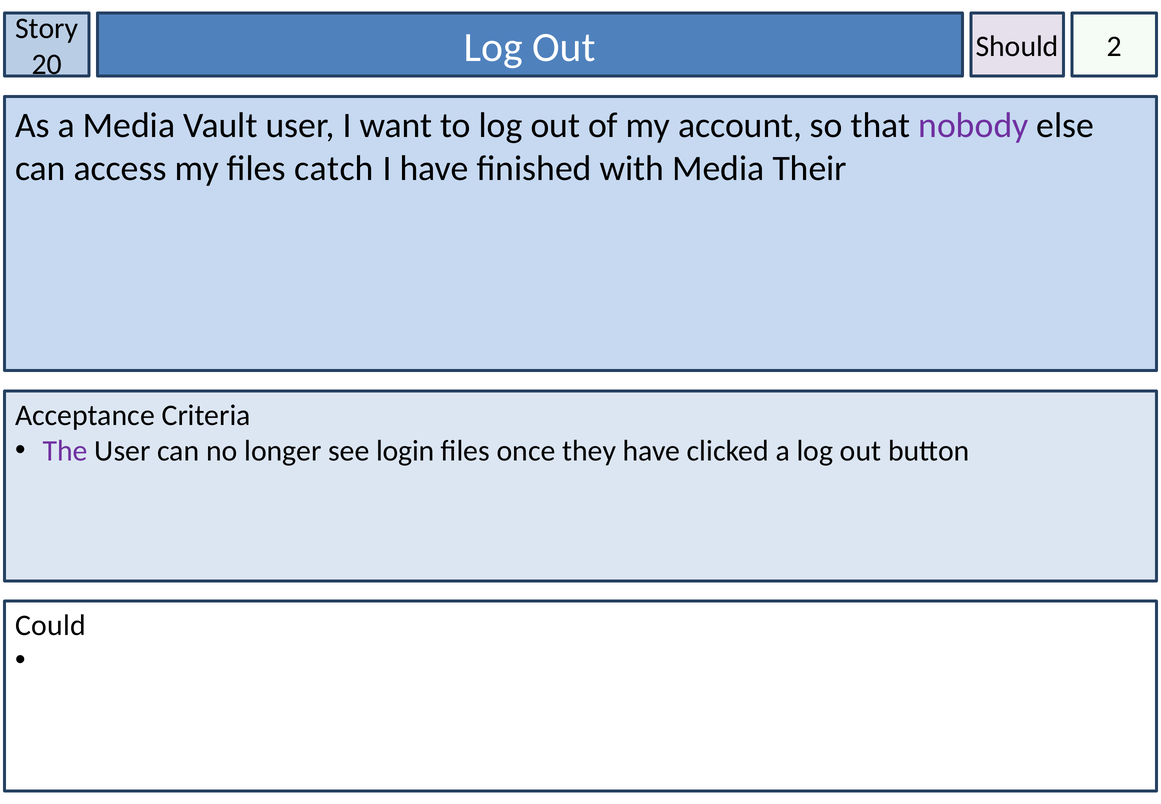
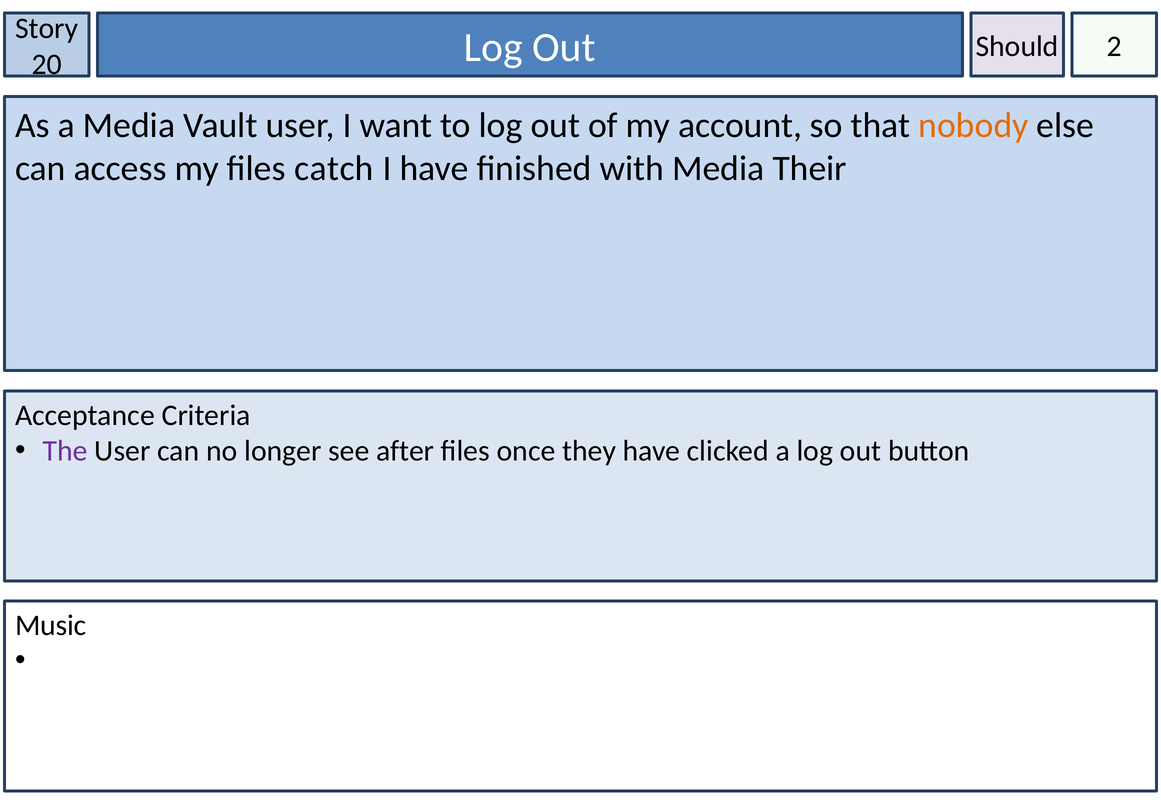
nobody colour: purple -> orange
login: login -> after
Could: Could -> Music
